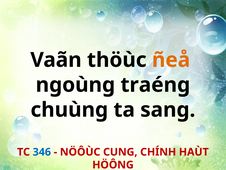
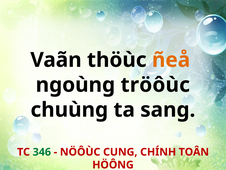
traéng: traéng -> tröôùc
346 colour: blue -> green
HAÙT: HAÙT -> TOÂN
